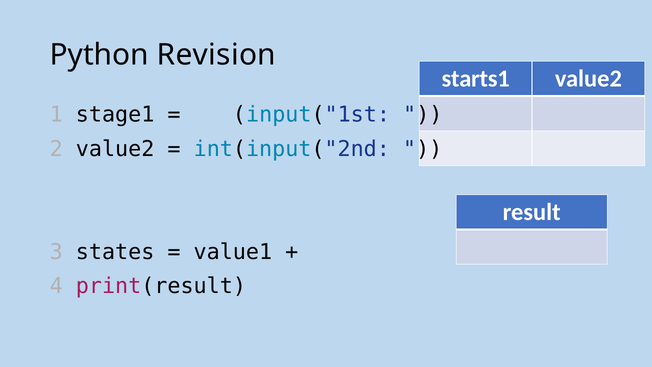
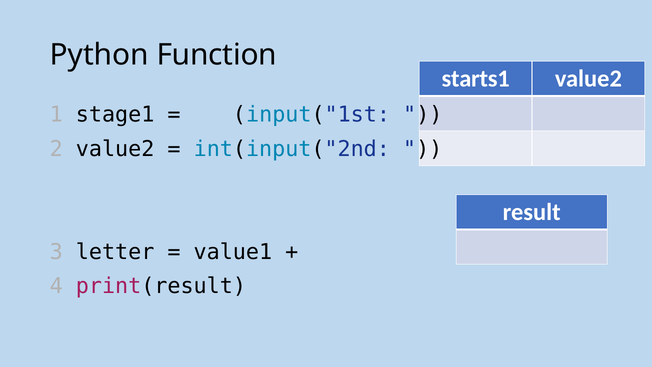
Revision: Revision -> Function
states: states -> letter
